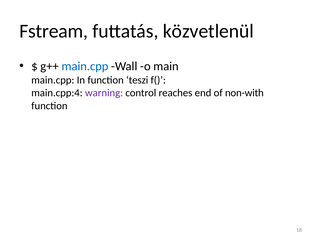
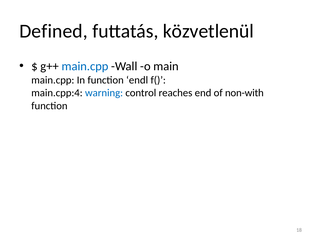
Fstream: Fstream -> Defined
teszi: teszi -> endl
warning colour: purple -> blue
